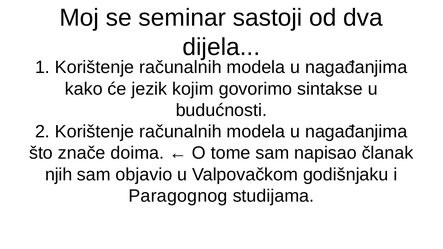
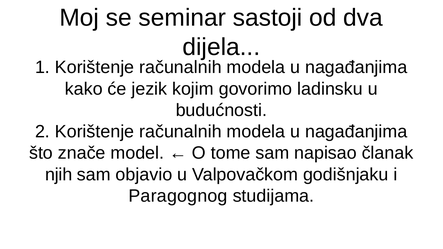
sintakse: sintakse -> ladinsku
doima: doima -> model
